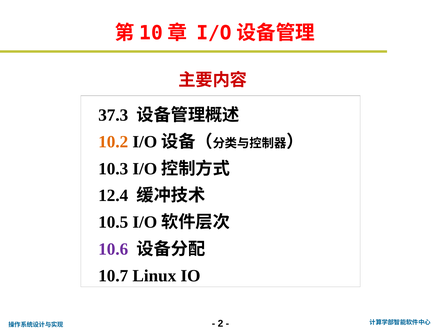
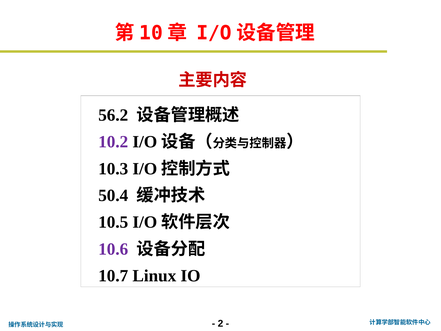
37.3: 37.3 -> 56.2
10.2 colour: orange -> purple
12.4: 12.4 -> 50.4
